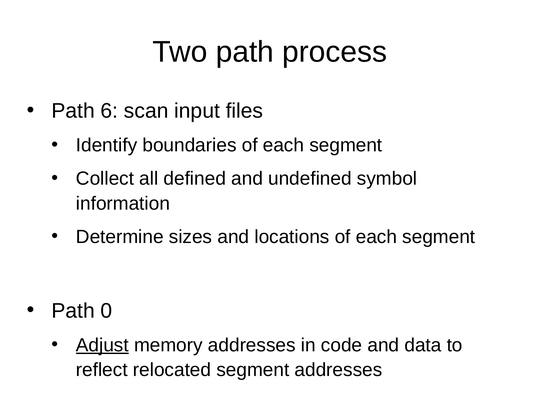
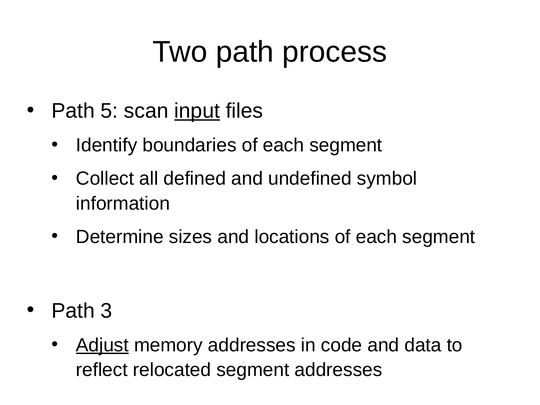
6: 6 -> 5
input underline: none -> present
0: 0 -> 3
